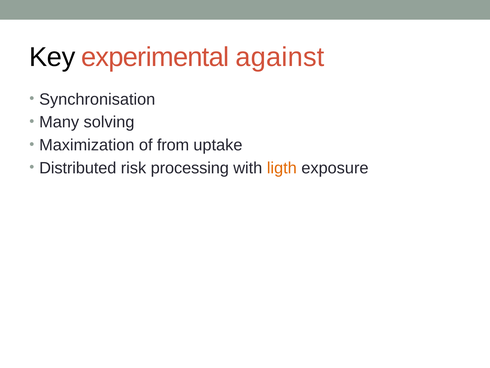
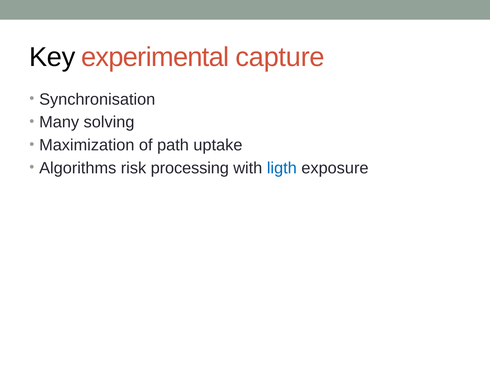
against: against -> capture
from: from -> path
Distributed: Distributed -> Algorithms
ligth colour: orange -> blue
